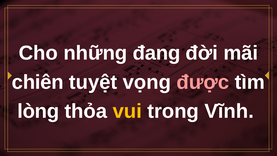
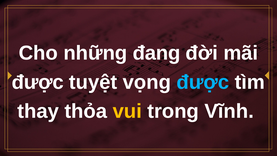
chiên at (38, 82): chiên -> được
được at (203, 82) colour: pink -> light blue
lòng: lòng -> thay
